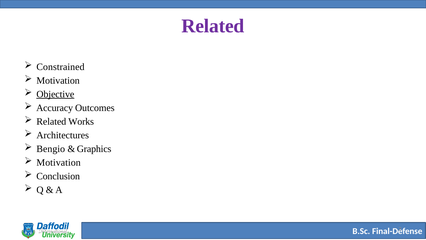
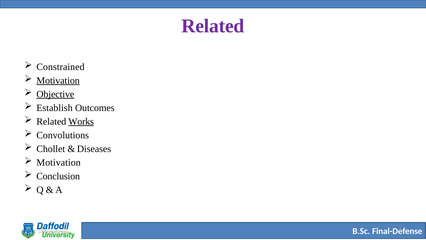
Motivation at (58, 80) underline: none -> present
Accuracy: Accuracy -> Establish
Works underline: none -> present
Architectures: Architectures -> Convolutions
Bengio: Bengio -> Chollet
Graphics: Graphics -> Diseases
